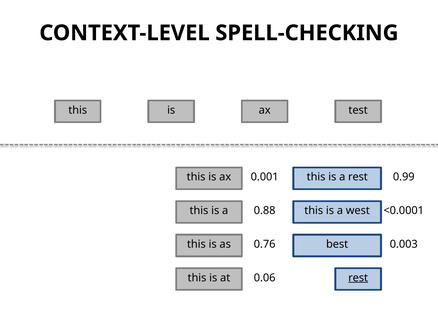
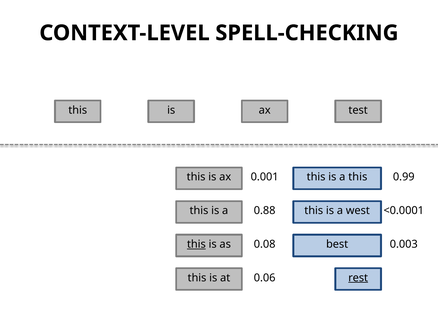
a rest: rest -> this
this at (196, 244) underline: none -> present
0.76: 0.76 -> 0.08
